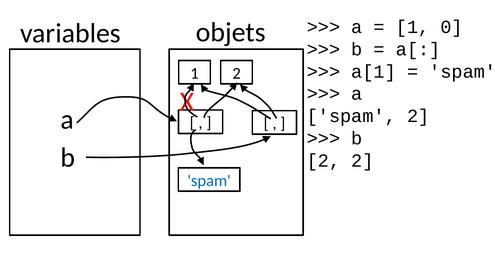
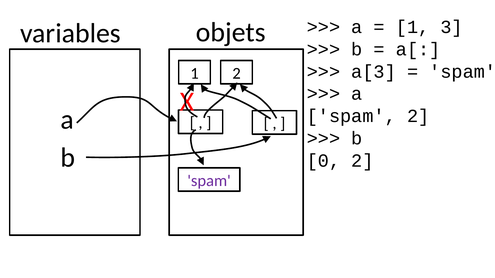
0: 0 -> 3
a[1: a[1 -> a[3
2 at (323, 161): 2 -> 0
spam at (209, 181) colour: blue -> purple
